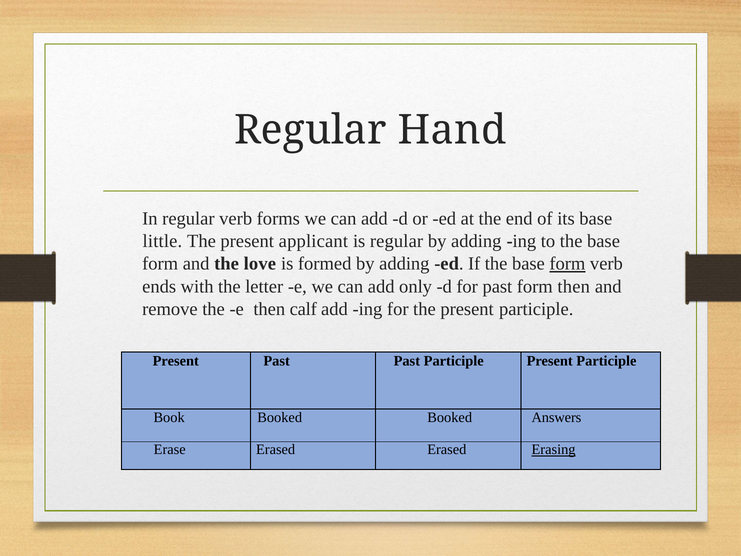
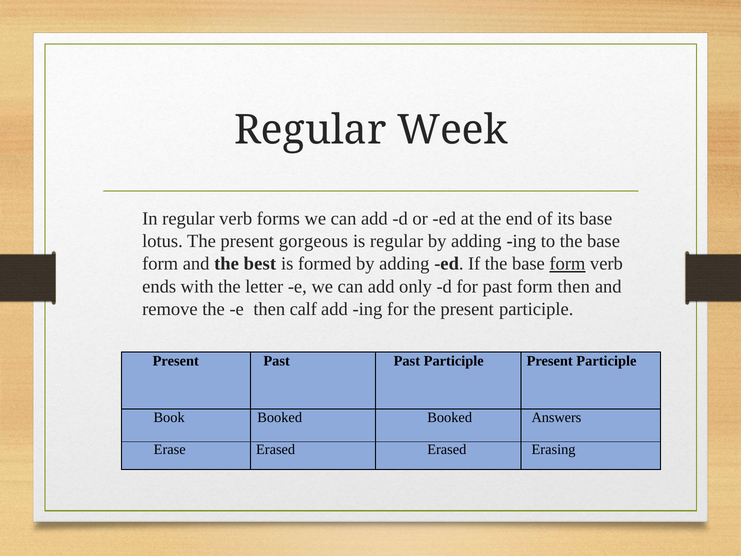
Hand: Hand -> Week
little: little -> lotus
applicant: applicant -> gorgeous
love: love -> best
Erasing underline: present -> none
